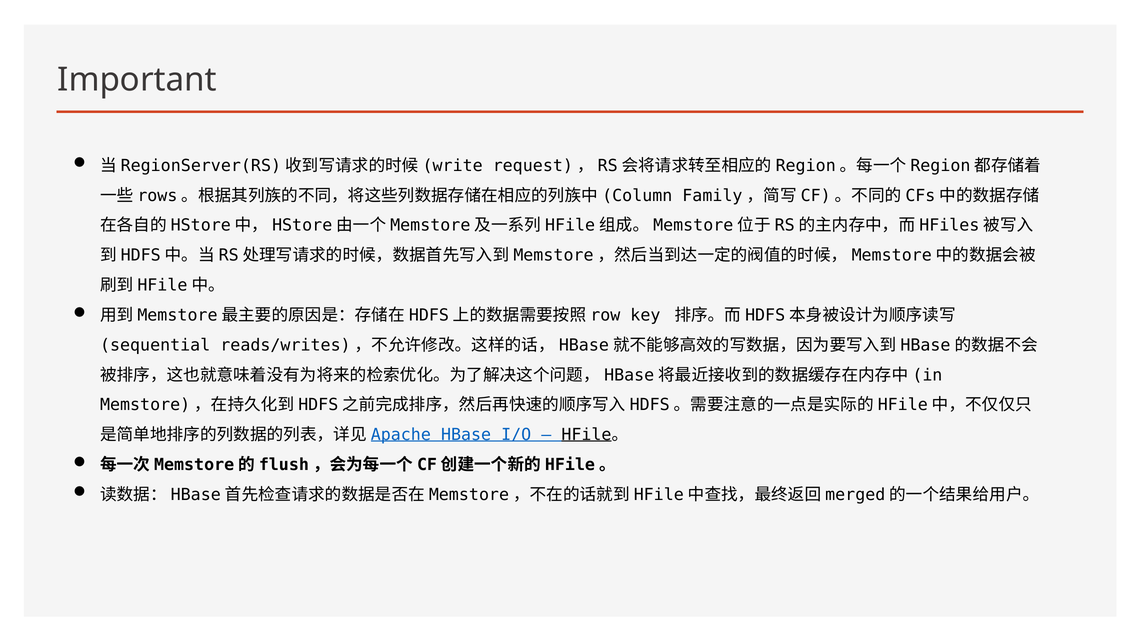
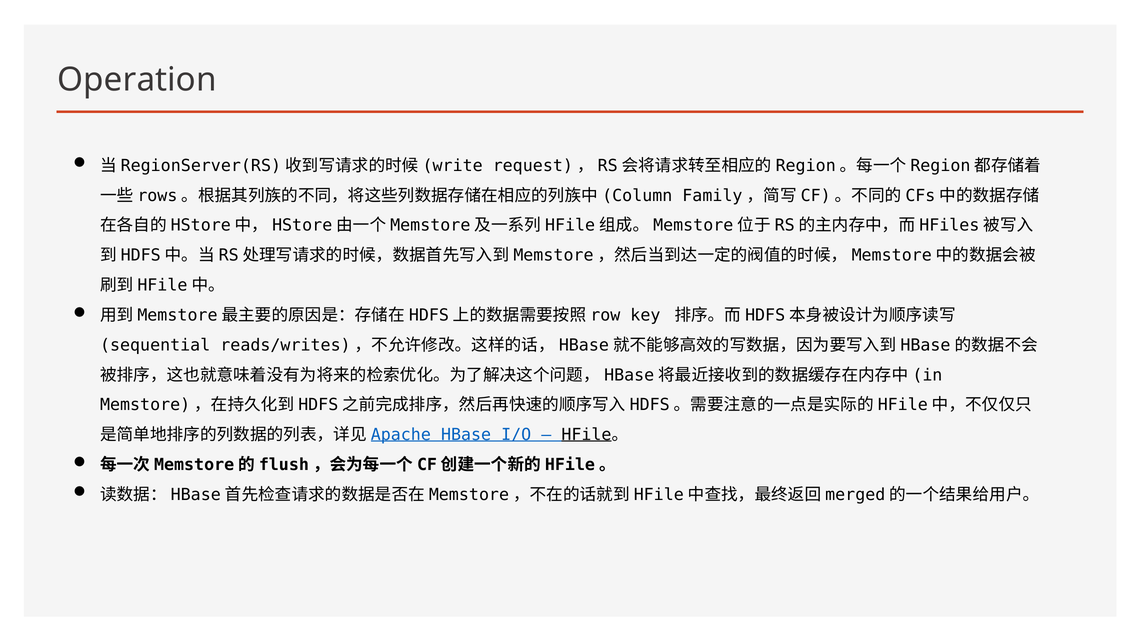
Important: Important -> Operation
